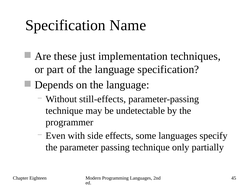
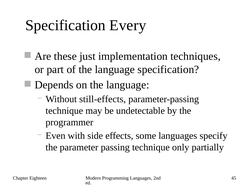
Name: Name -> Every
